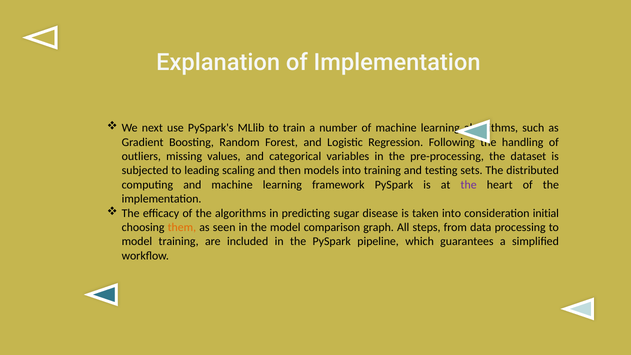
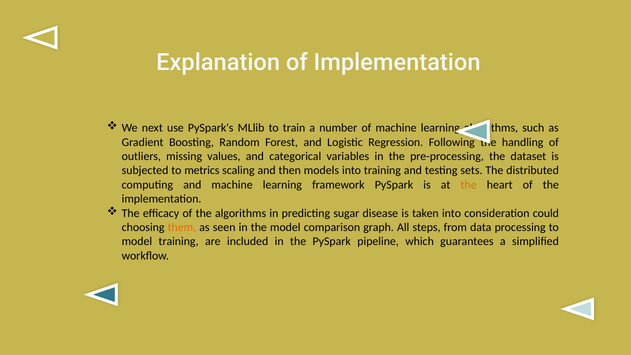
leading: leading -> metrics
the at (469, 185) colour: purple -> orange
initial: initial -> could
